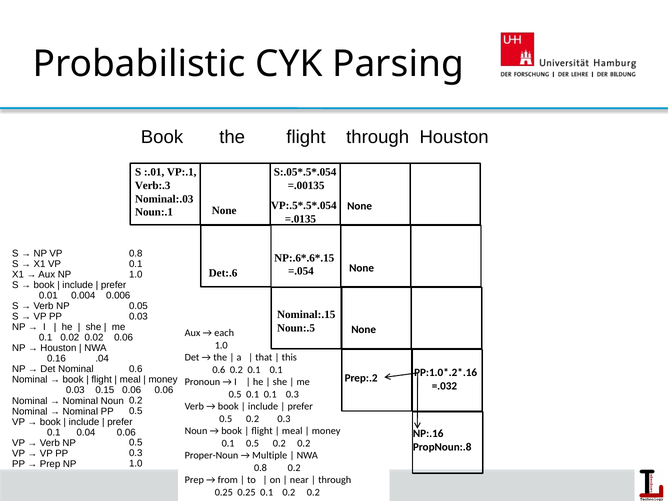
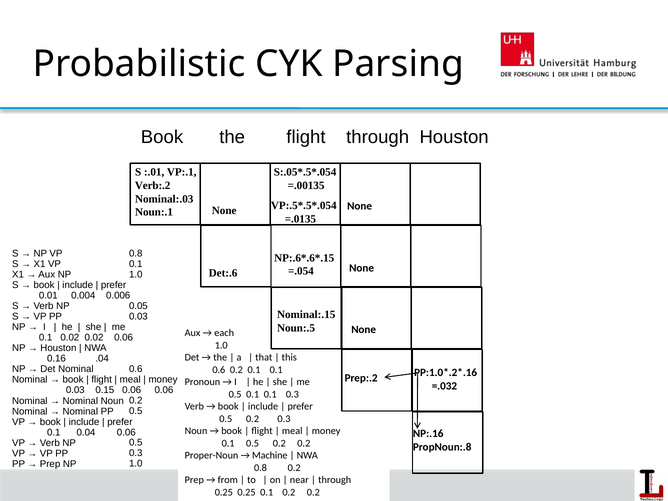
Verb:.3: Verb:.3 -> Verb:.2
Multiple: Multiple -> Machine
